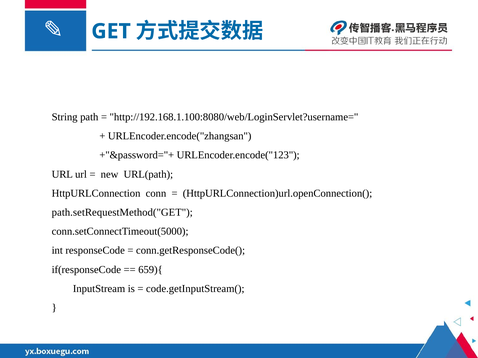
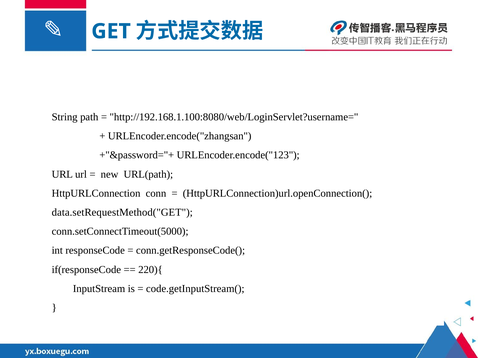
path.setRequestMethod("GET: path.setRequestMethod("GET -> data.setRequestMethod("GET
659){: 659){ -> 220){
